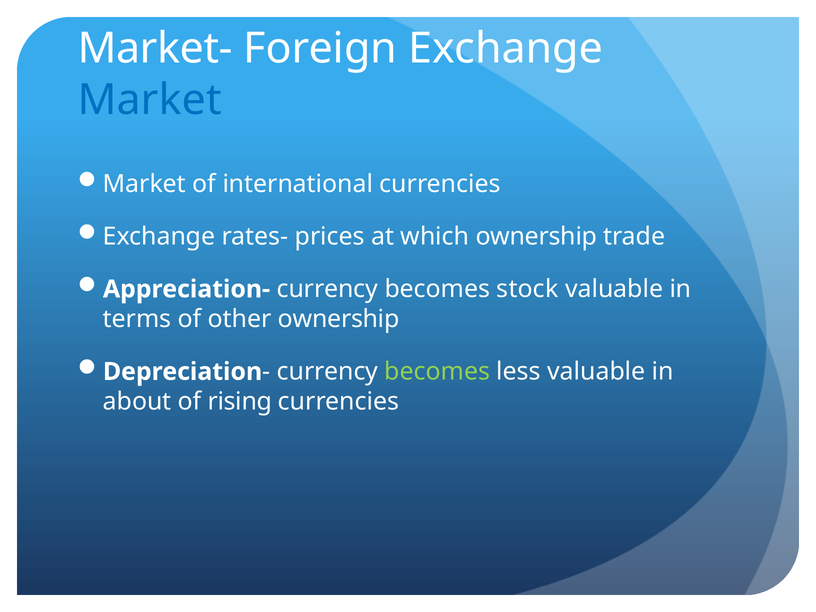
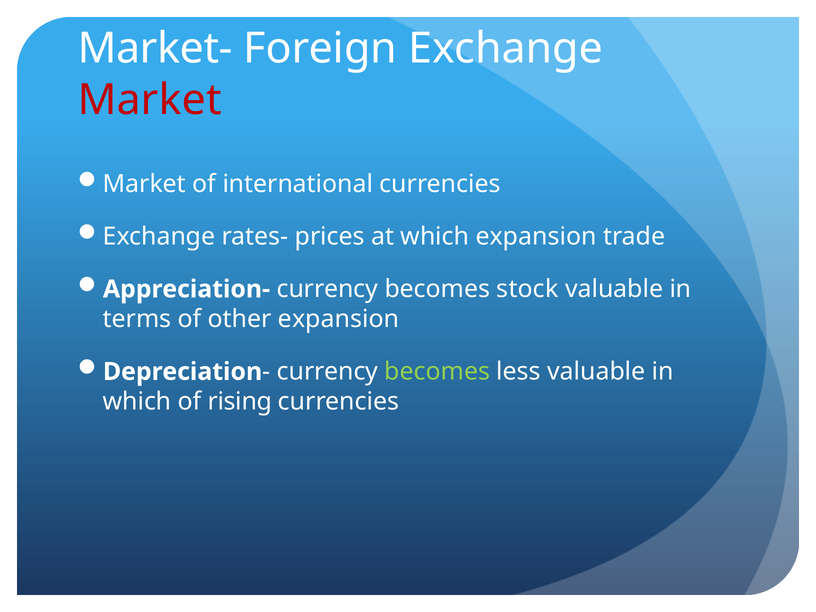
Market at (150, 100) colour: blue -> red
which ownership: ownership -> expansion
other ownership: ownership -> expansion
about at (137, 402): about -> which
